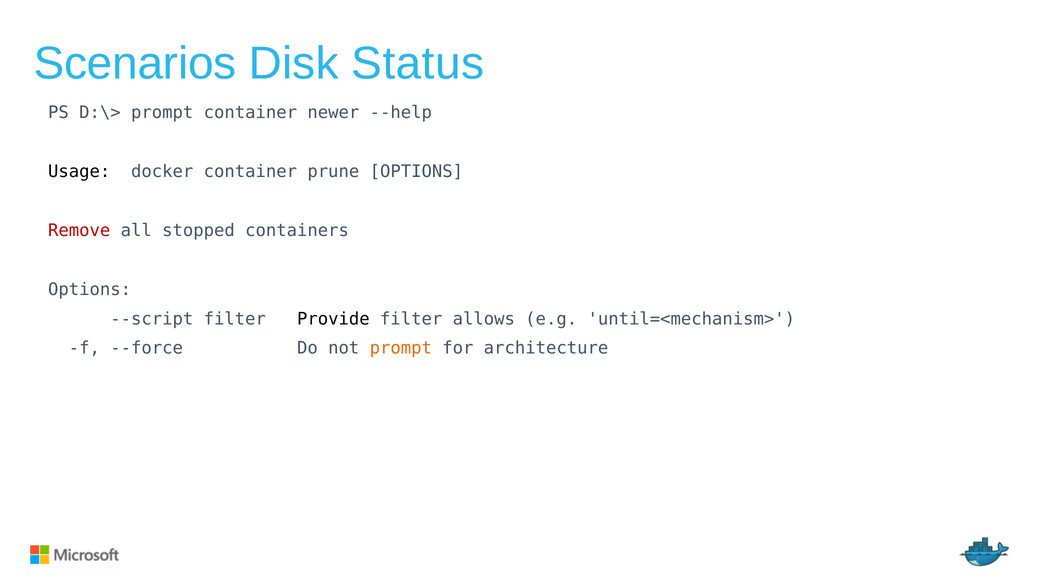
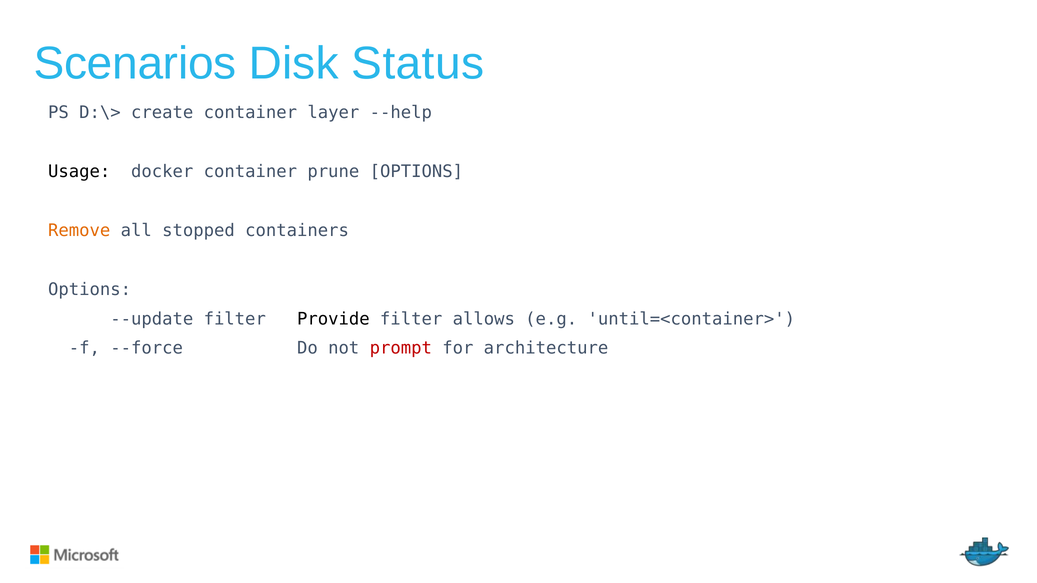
D:\> prompt: prompt -> create
newer: newer -> layer
Remove colour: red -> orange
--script: --script -> --update
until=<mechanism>: until=<mechanism> -> until=<container>
prompt at (401, 348) colour: orange -> red
